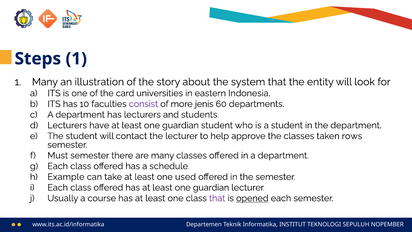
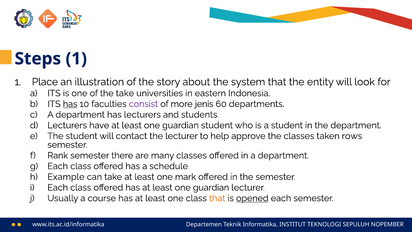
1 Many: Many -> Place
the card: card -> take
has at (70, 104) underline: none -> present
Must: Must -> Rank
used: used -> mark
that at (217, 198) colour: purple -> orange
